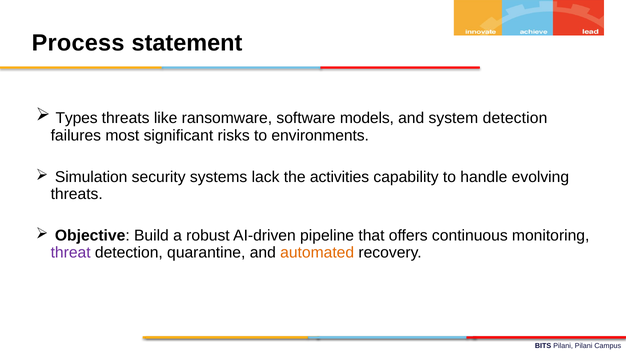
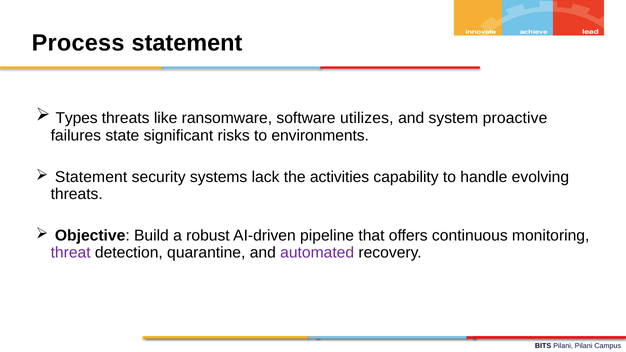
models: models -> utilizes
system detection: detection -> proactive
most: most -> state
Simulation at (91, 177): Simulation -> Statement
automated colour: orange -> purple
